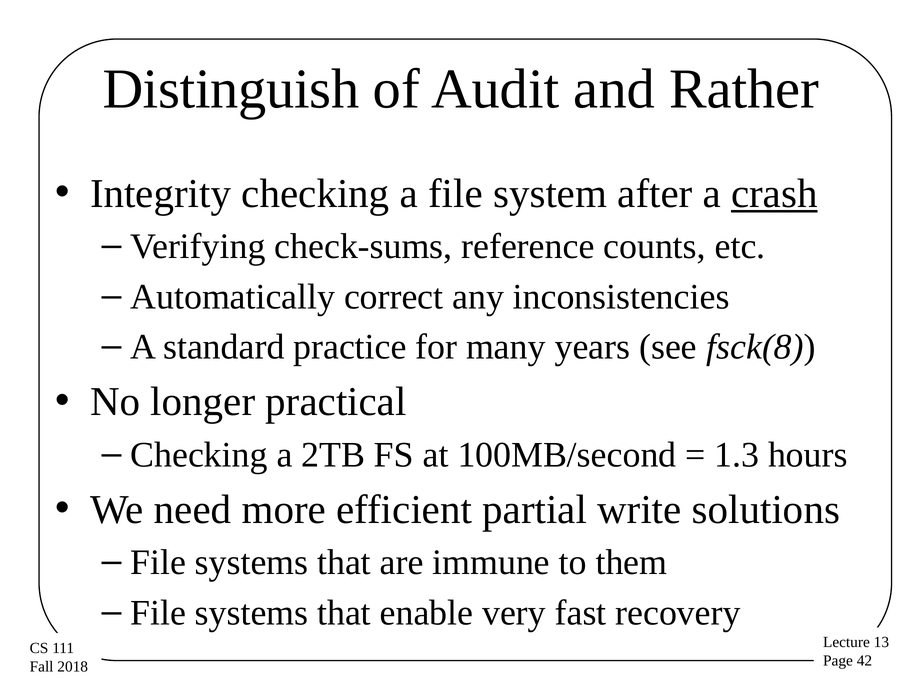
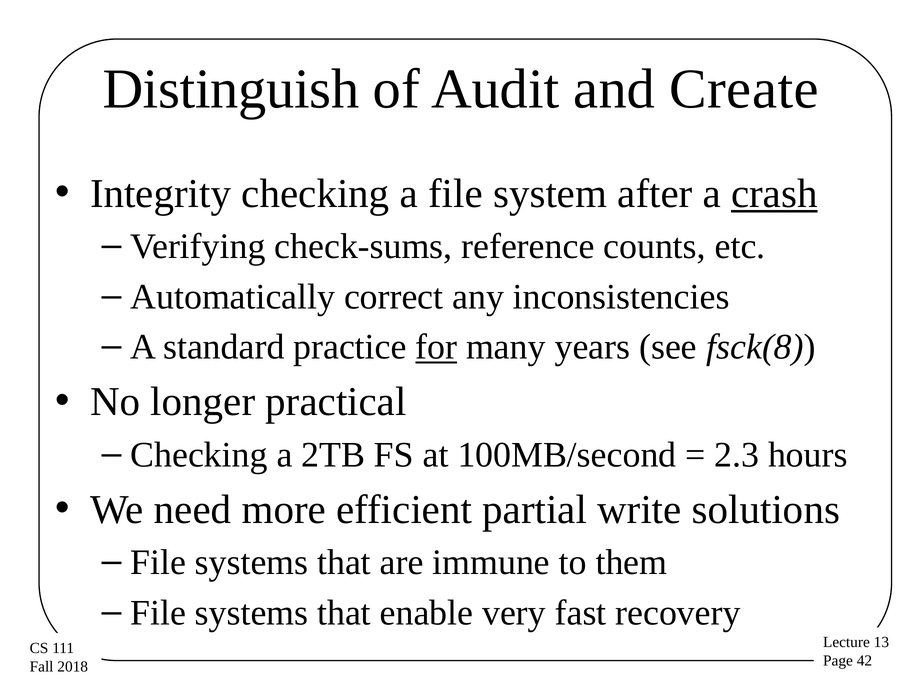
Rather: Rather -> Create
for underline: none -> present
1.3: 1.3 -> 2.3
